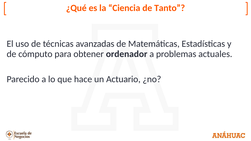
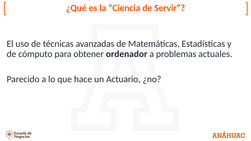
Tanto: Tanto -> Servir
